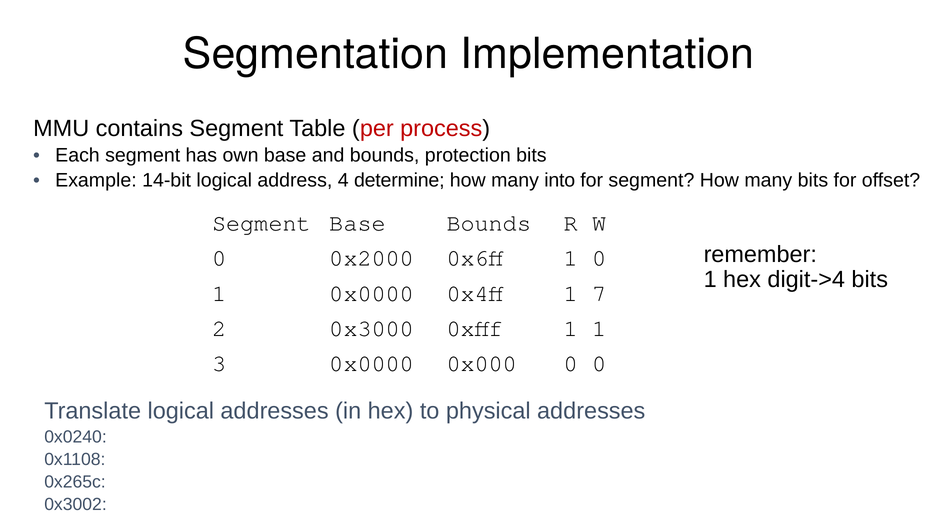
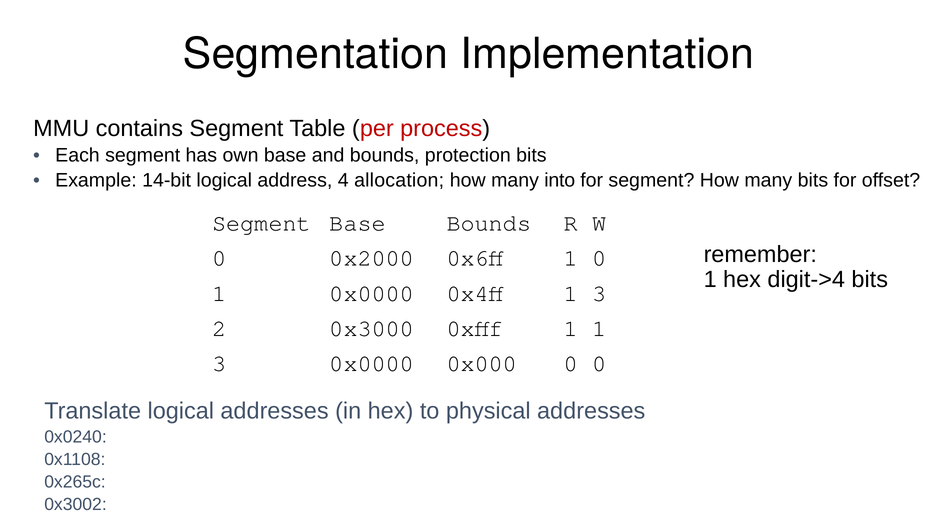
determine: determine -> allocation
0x4ff 1 7: 7 -> 3
